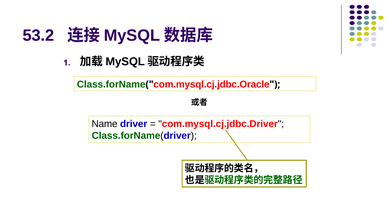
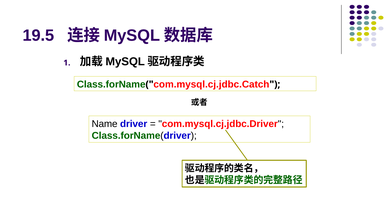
53.2: 53.2 -> 19.5
com.mysql.cj.jdbc.Oracle: com.mysql.cj.jdbc.Oracle -> com.mysql.cj.jdbc.Catch
